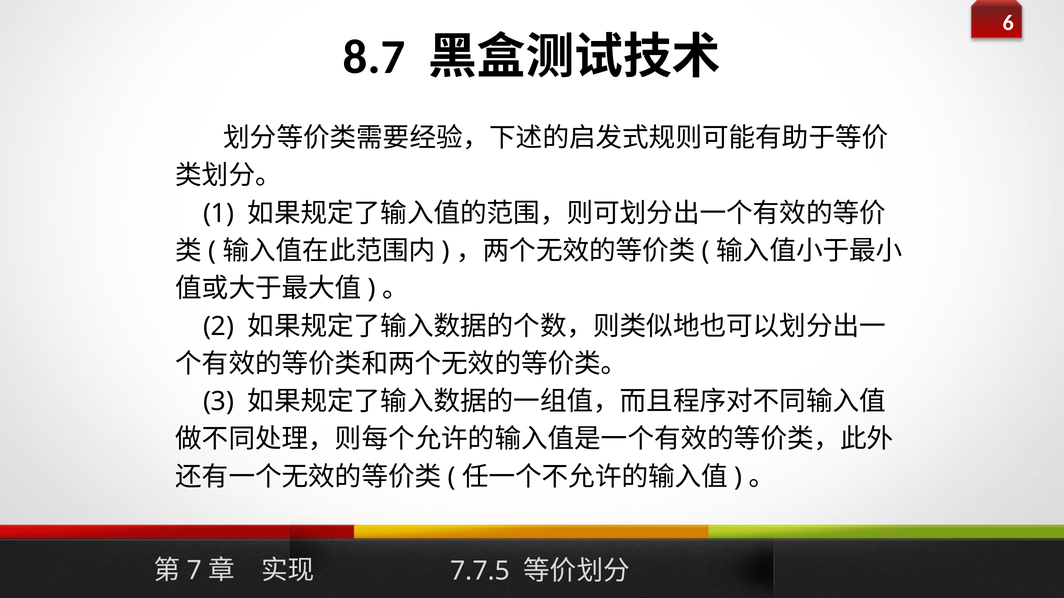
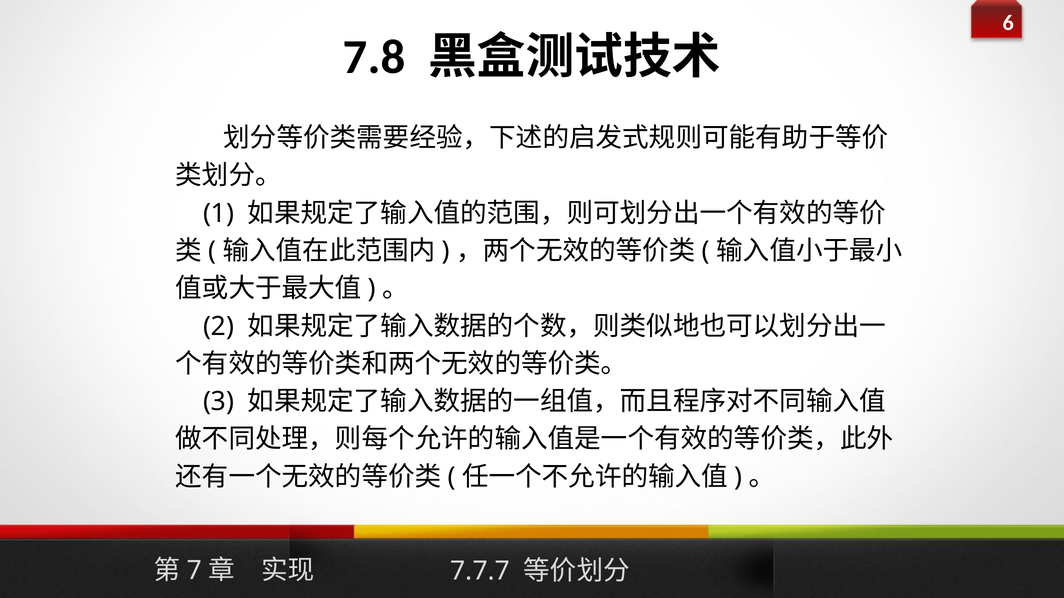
8.7: 8.7 -> 7.8
7.7.5: 7.7.5 -> 7.7.7
